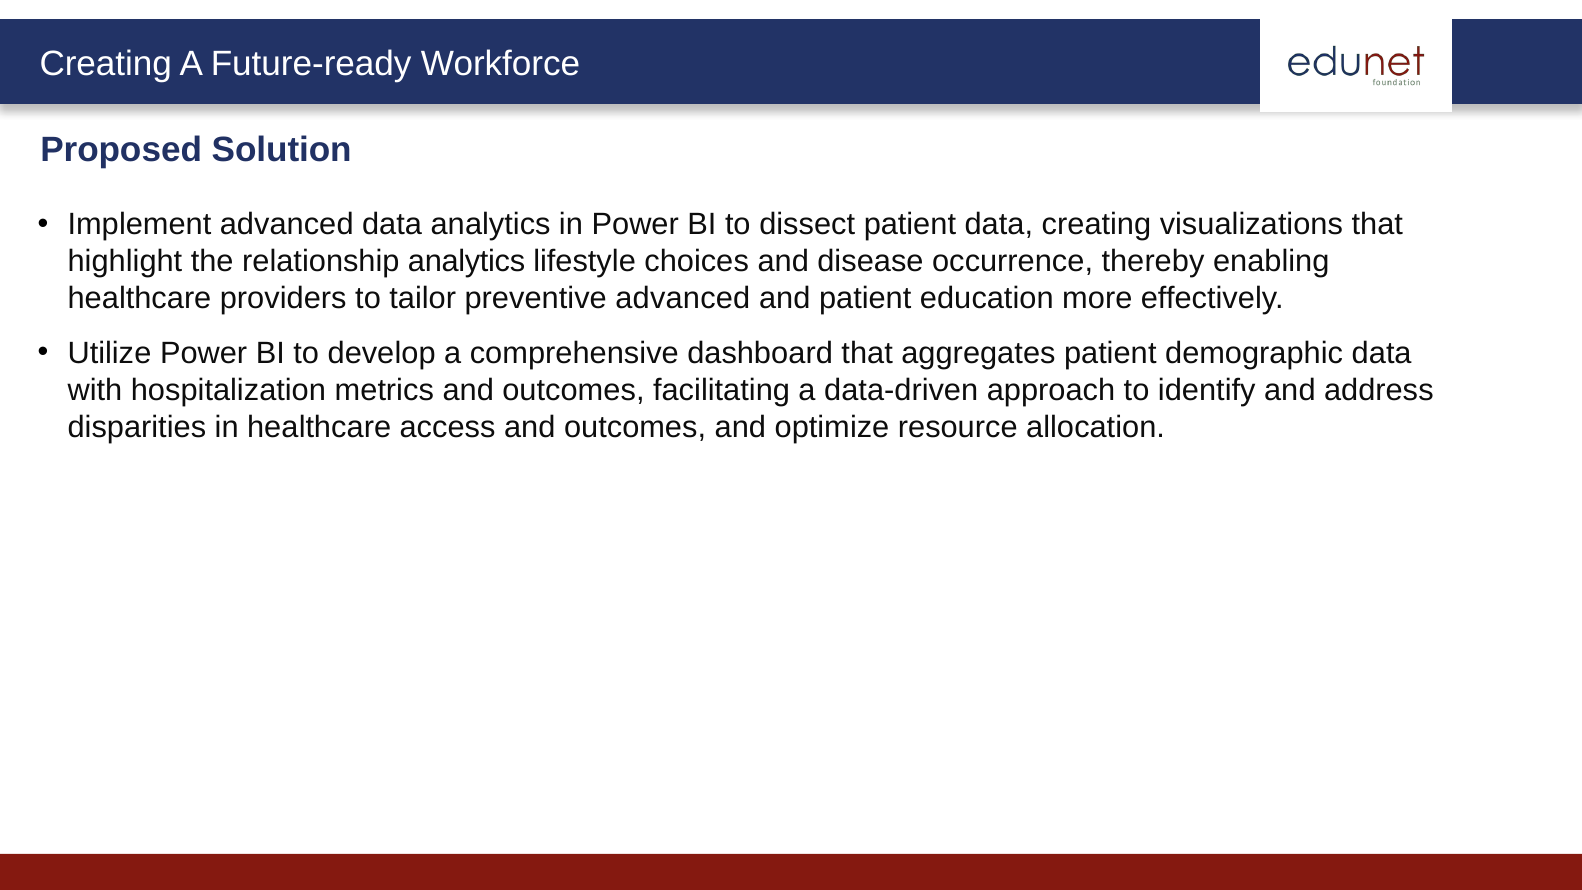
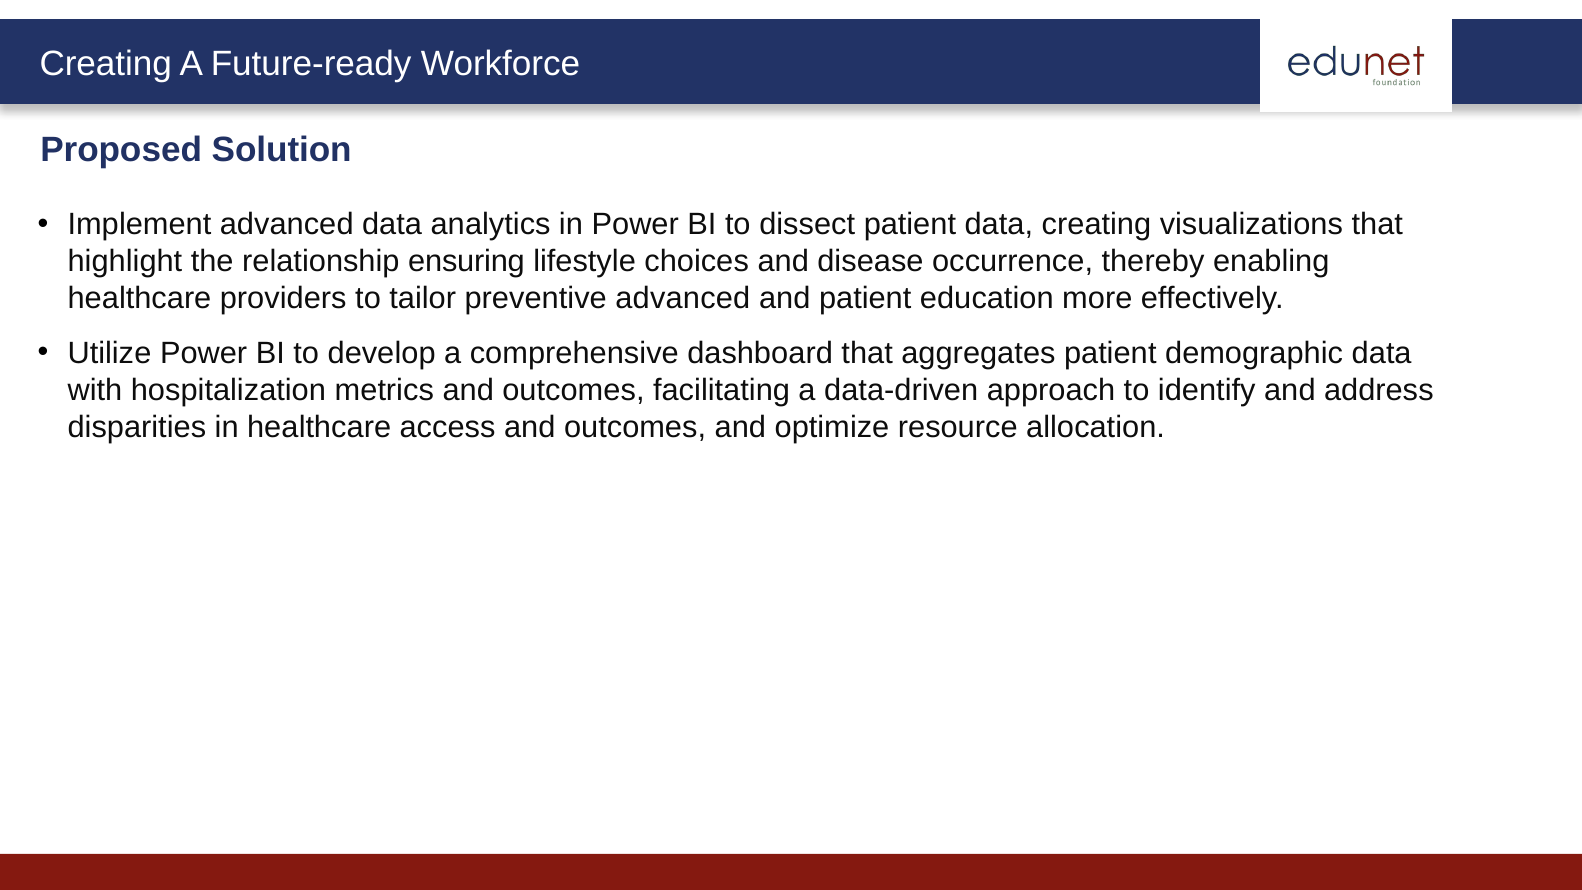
relationship analytics: analytics -> ensuring
